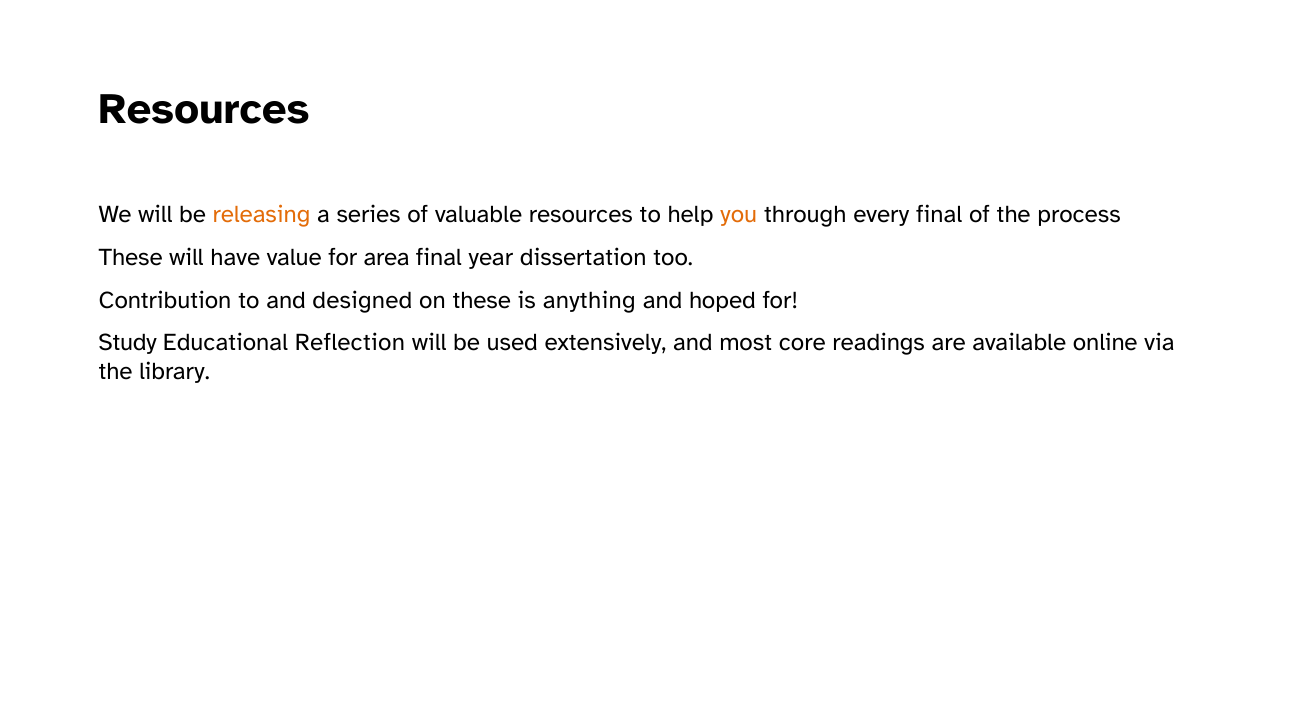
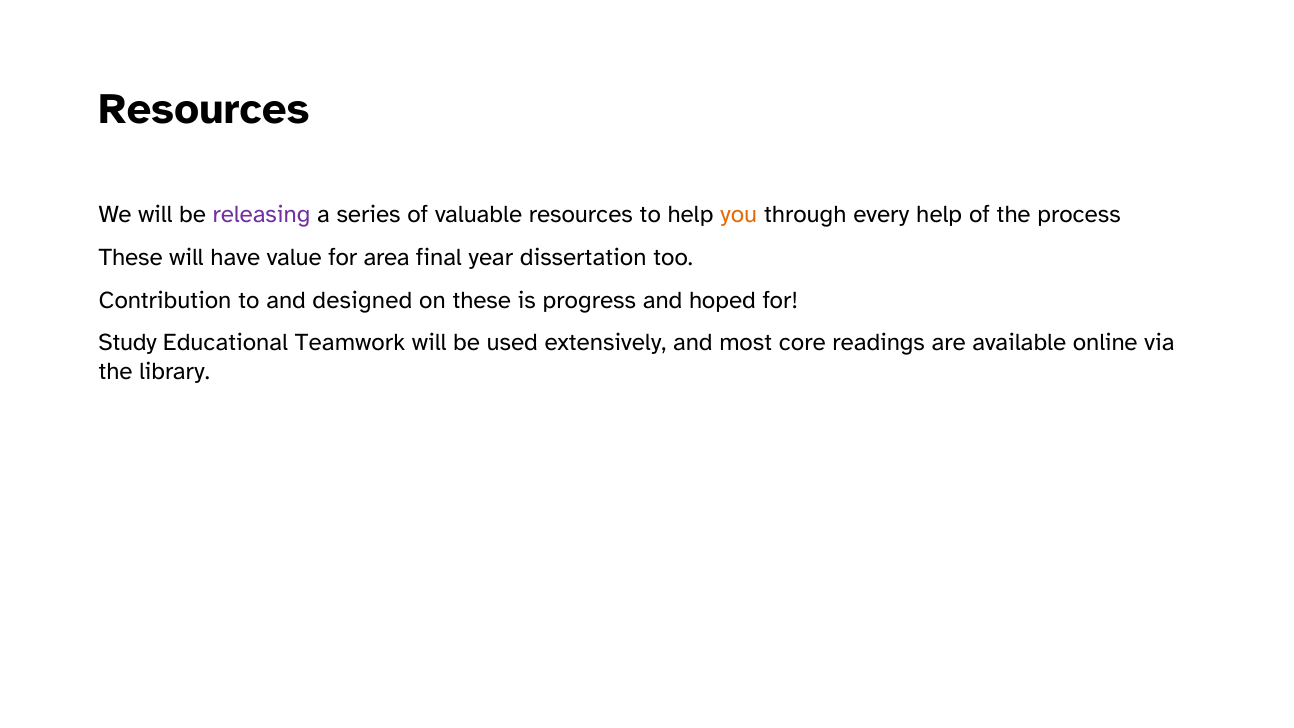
releasing colour: orange -> purple
every final: final -> help
anything: anything -> progress
Reflection: Reflection -> Teamwork
